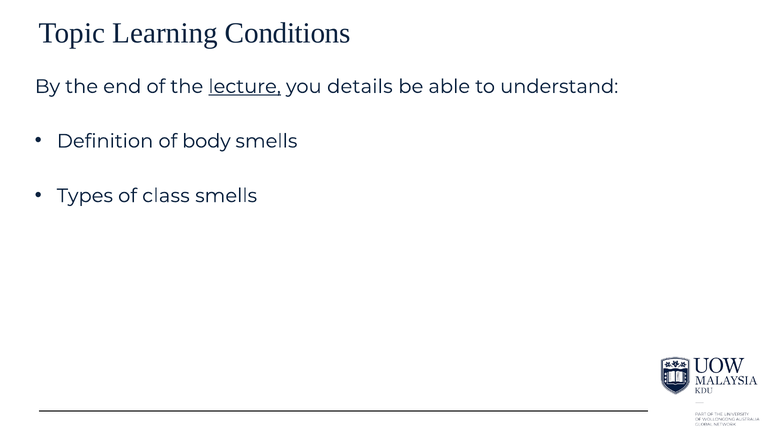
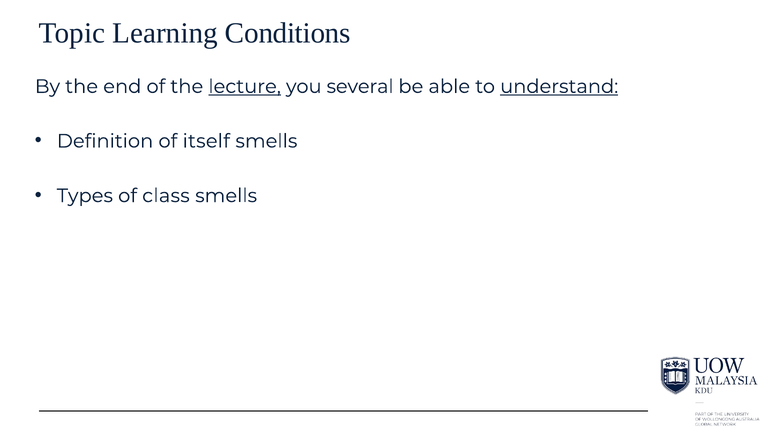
details: details -> several
understand underline: none -> present
body: body -> itself
